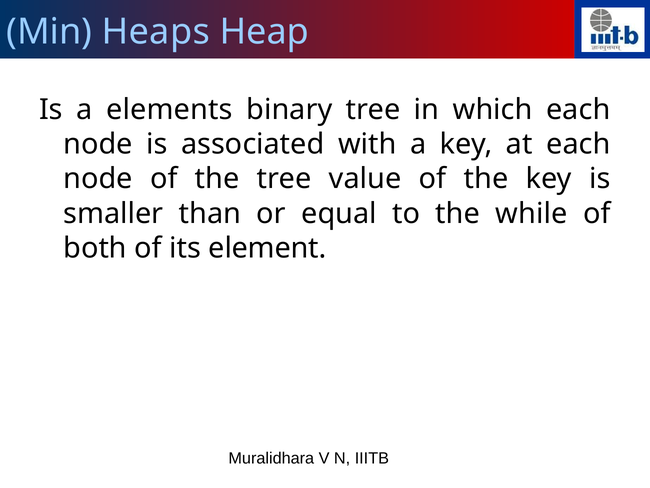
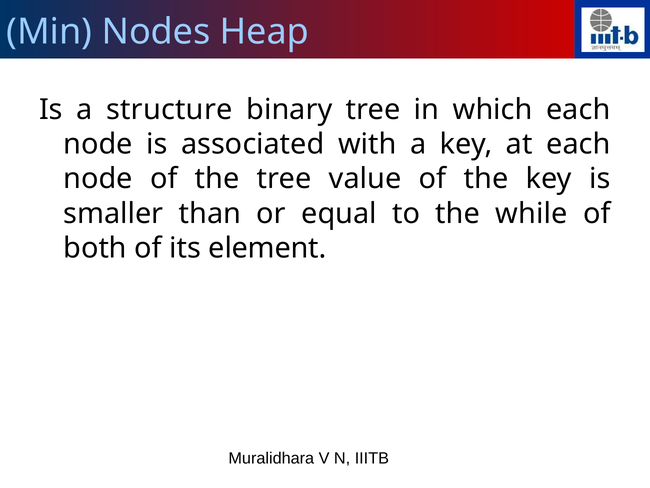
Heaps: Heaps -> Nodes
elements: elements -> structure
